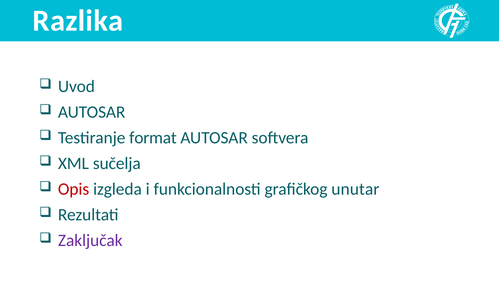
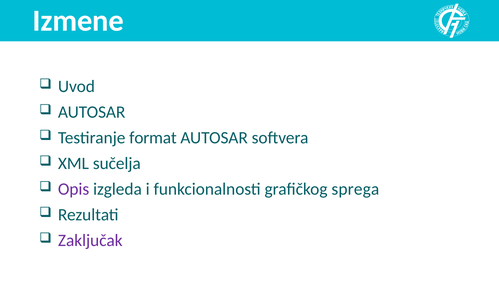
Razlika: Razlika -> Izmene
Opis colour: red -> purple
unutar: unutar -> sprega
